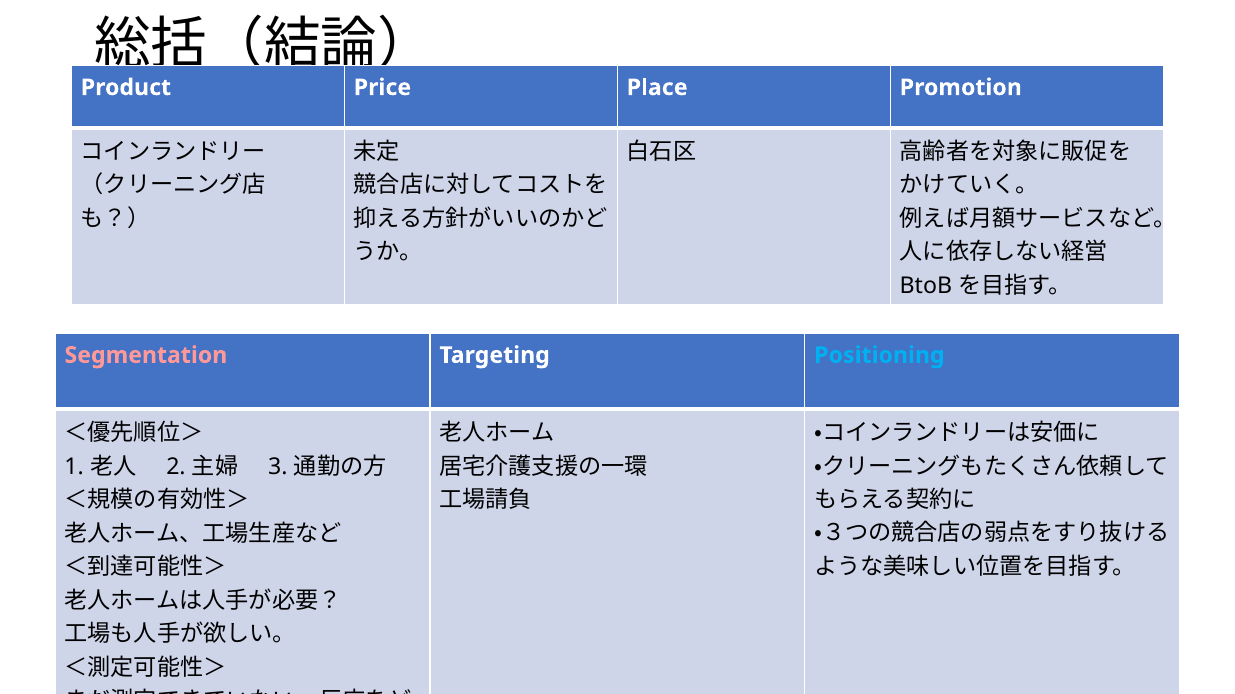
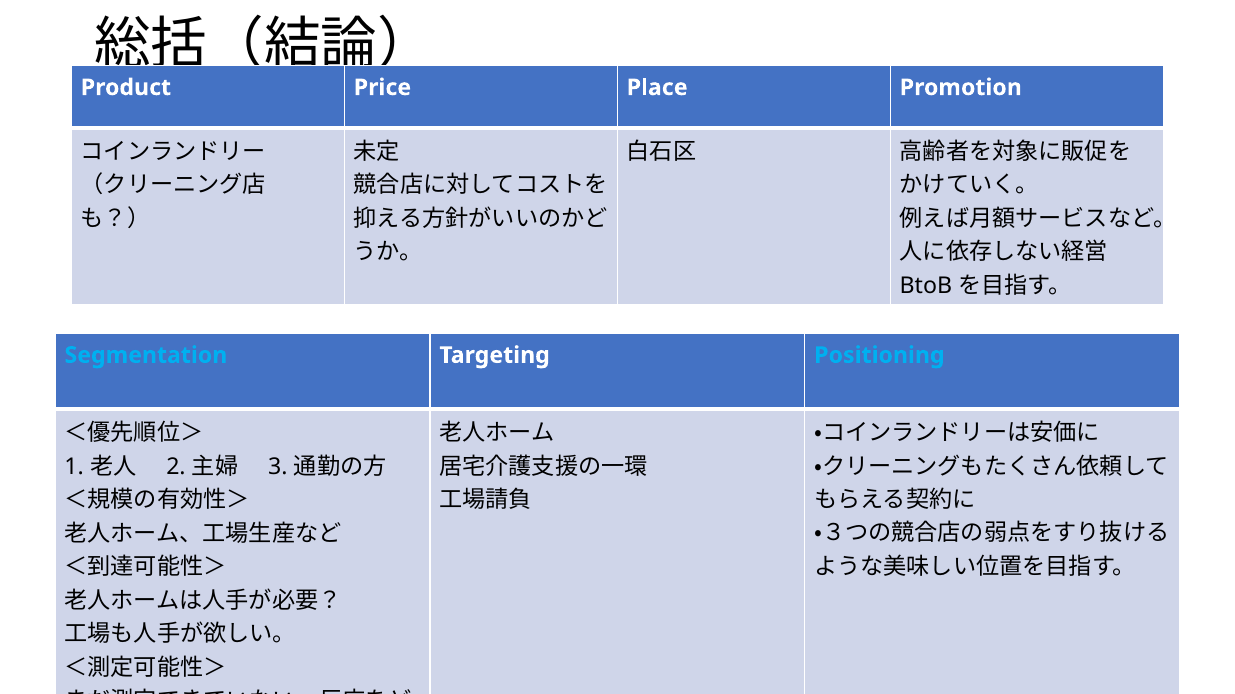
Segmentation colour: pink -> light blue
